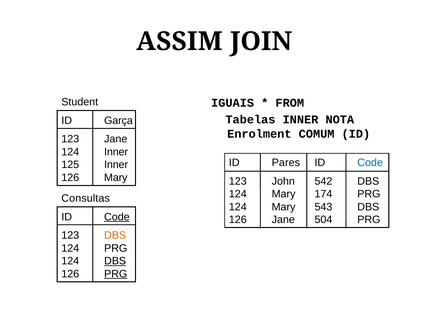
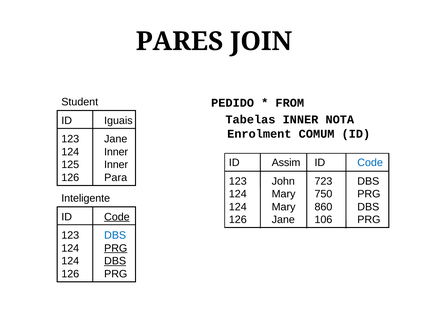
ASSIM: ASSIM -> PARES
IGUAIS: IGUAIS -> PEDIDO
Garça: Garça -> Iguais
Pares: Pares -> Assim
126 Mary: Mary -> Para
542: 542 -> 723
174: 174 -> 750
Consultas: Consultas -> Inteligente
543: 543 -> 860
504: 504 -> 106
DBS at (115, 235) colour: orange -> blue
PRG at (116, 248) underline: none -> present
PRG at (116, 274) underline: present -> none
